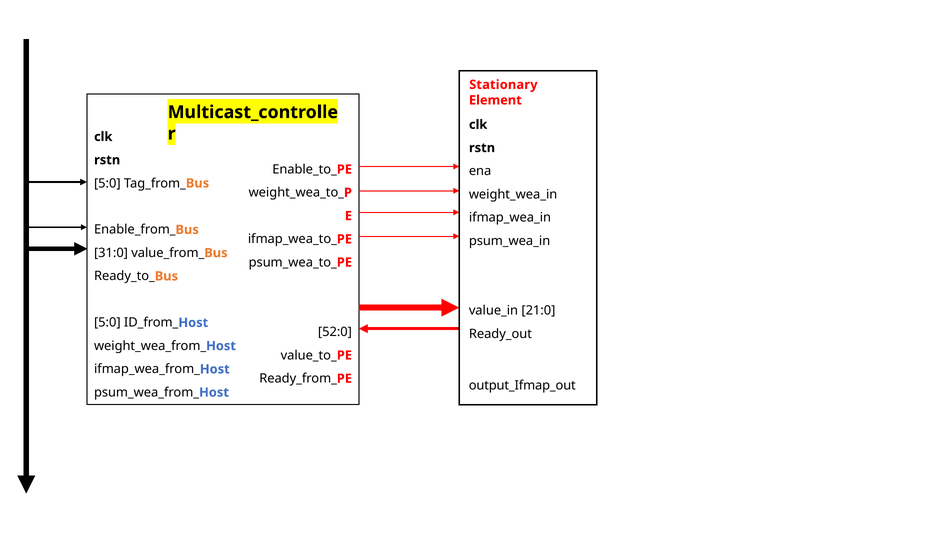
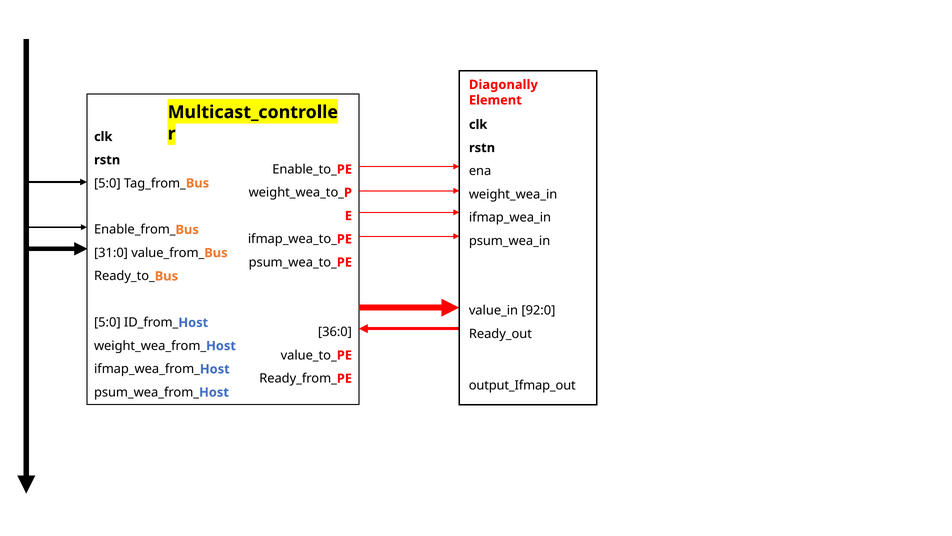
Stationary: Stationary -> Diagonally
21:0: 21:0 -> 92:0
52:0: 52:0 -> 36:0
